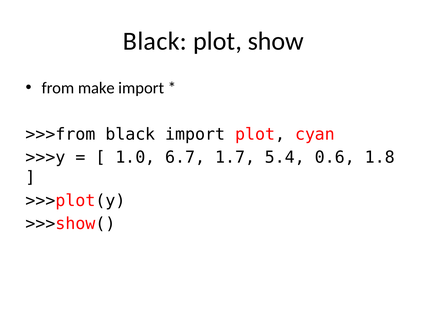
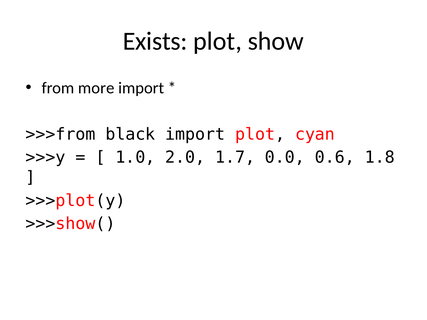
Black at (155, 41): Black -> Exists
make: make -> more
6.7: 6.7 -> 2.0
5.4: 5.4 -> 0.0
